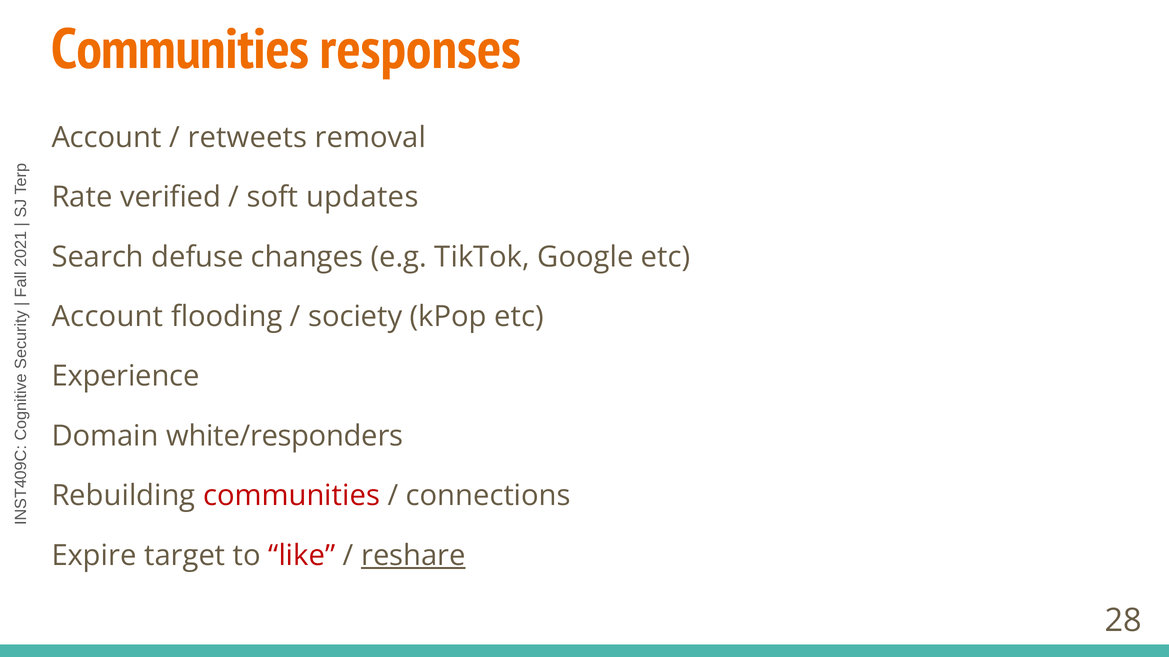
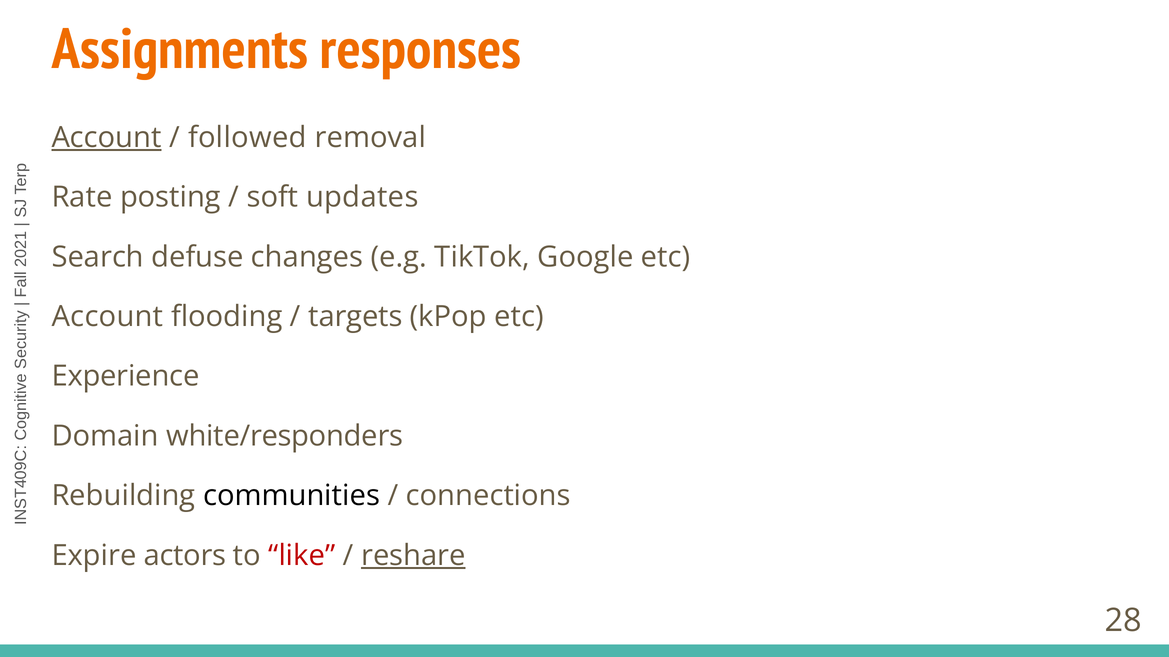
Communities at (180, 50): Communities -> Assignments
Account at (107, 138) underline: none -> present
retweets: retweets -> followed
verified: verified -> posting
society: society -> targets
communities at (291, 496) colour: red -> black
target: target -> actors
